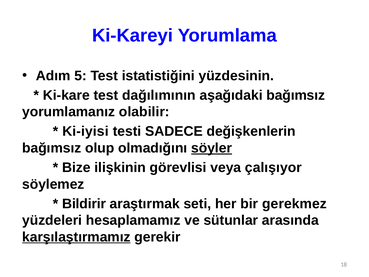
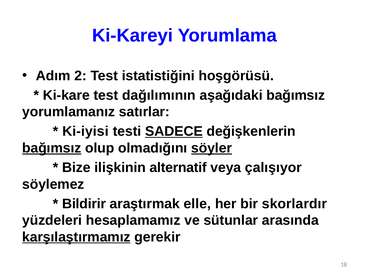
5: 5 -> 2
yüzdesinin: yüzdesinin -> hoşgörüsü
olabilir: olabilir -> satırlar
SADECE underline: none -> present
bağımsız at (52, 148) underline: none -> present
görevlisi: görevlisi -> alternatif
seti: seti -> elle
gerekmez: gerekmez -> skorlardır
